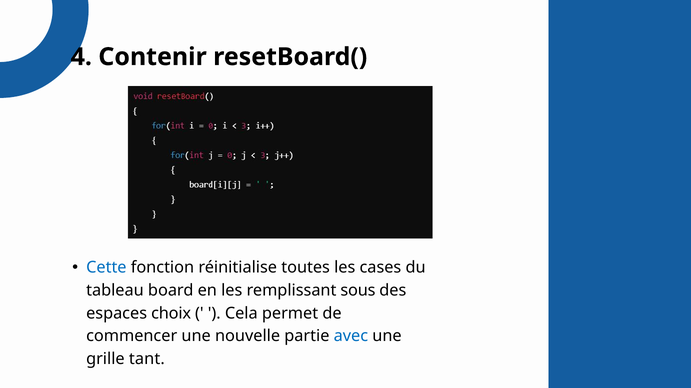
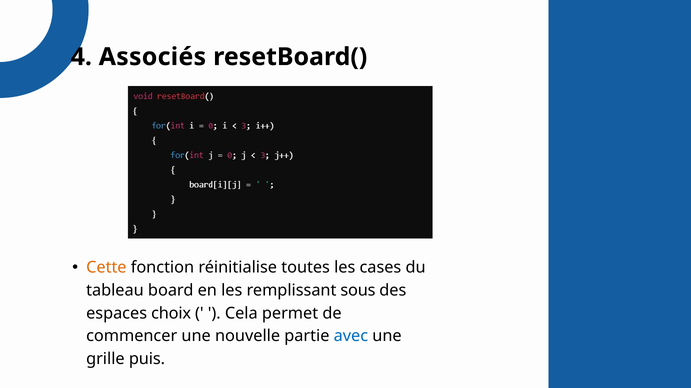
Contenir: Contenir -> Associés
Cette colour: blue -> orange
tant: tant -> puis
